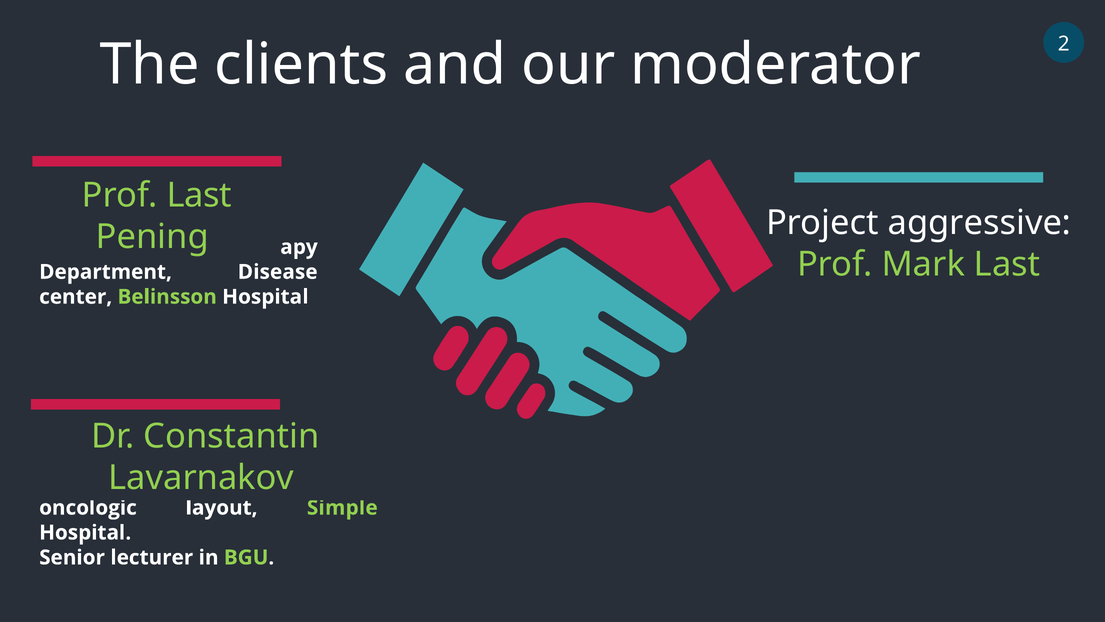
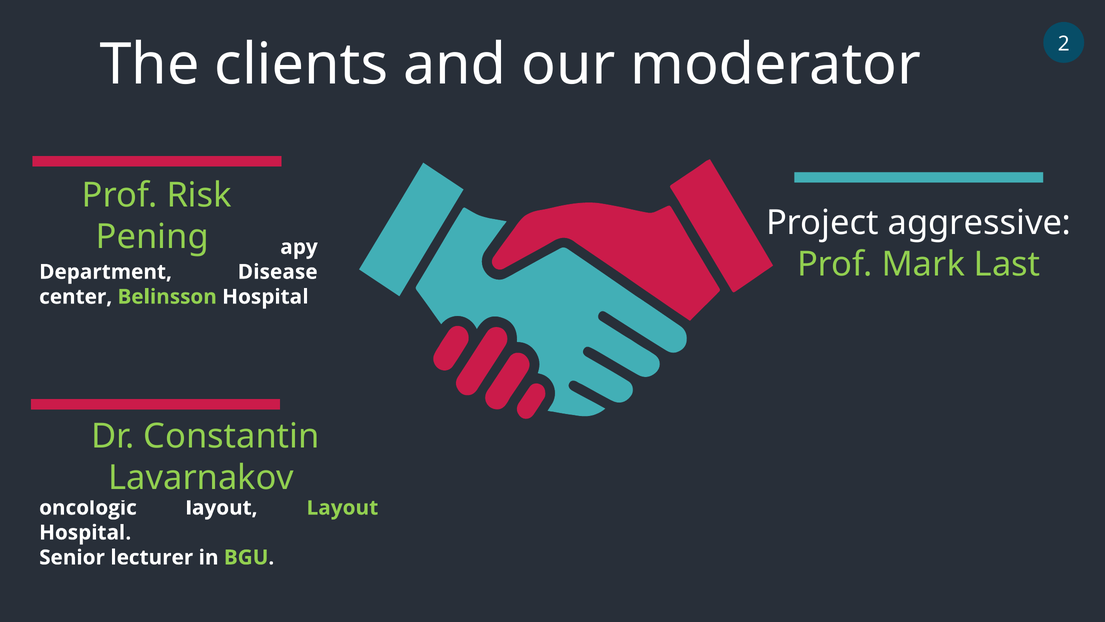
Prof Last: Last -> Risk
layout Simple: Simple -> Layout
